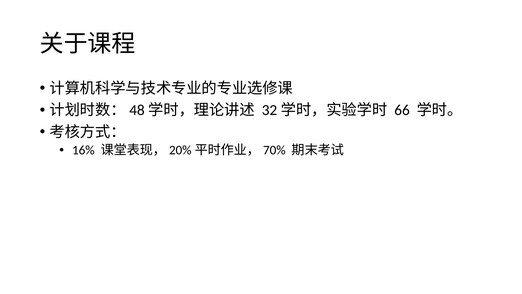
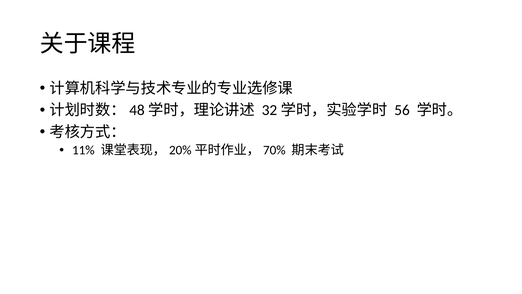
66: 66 -> 56
16%: 16% -> 11%
